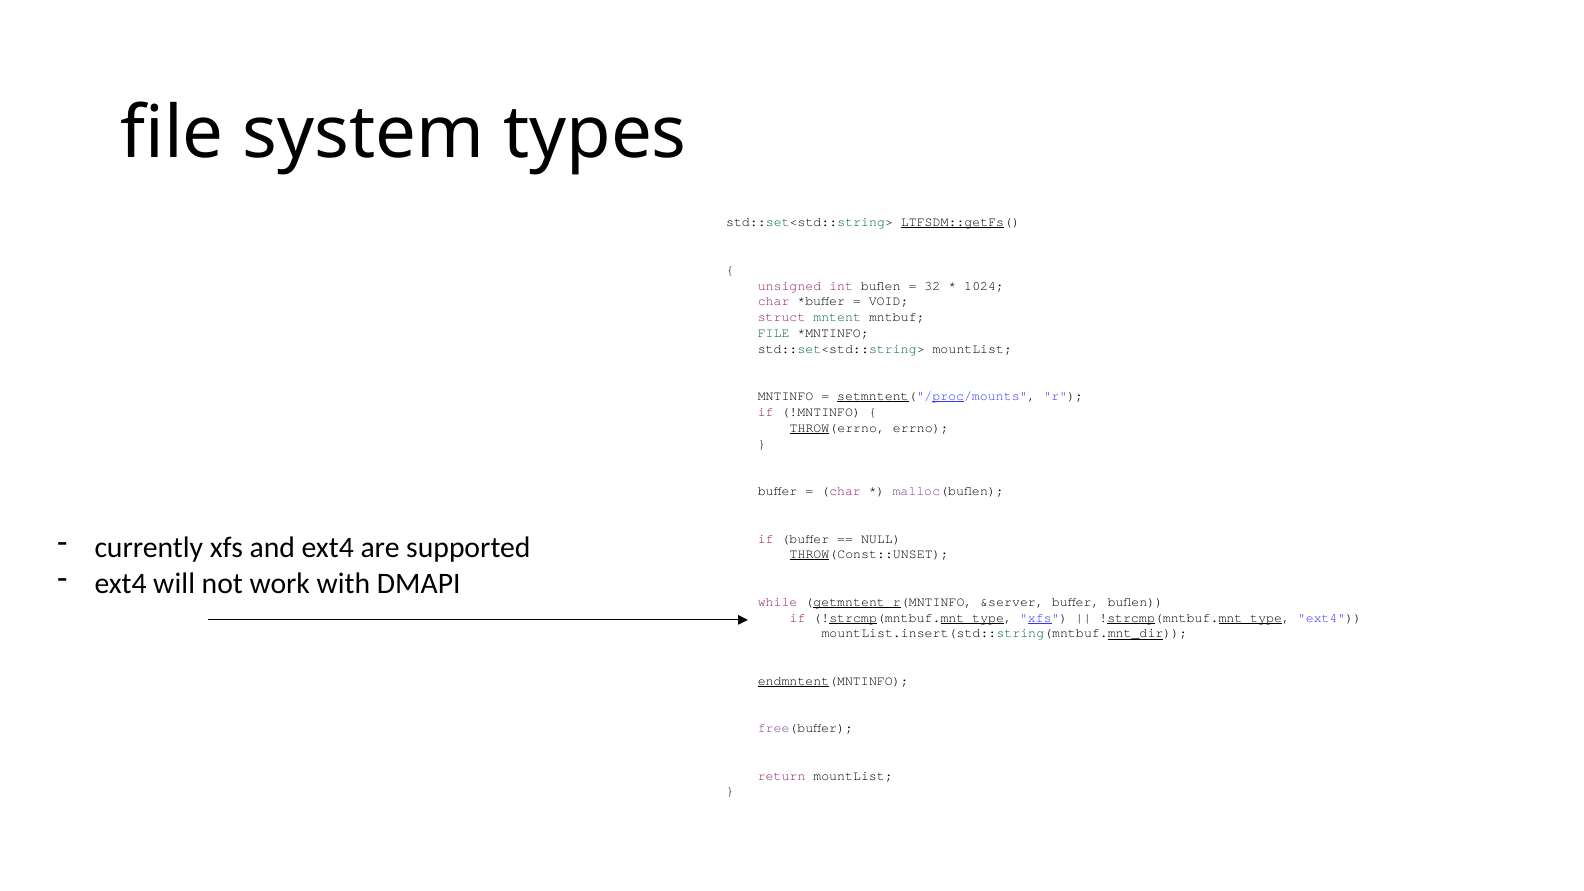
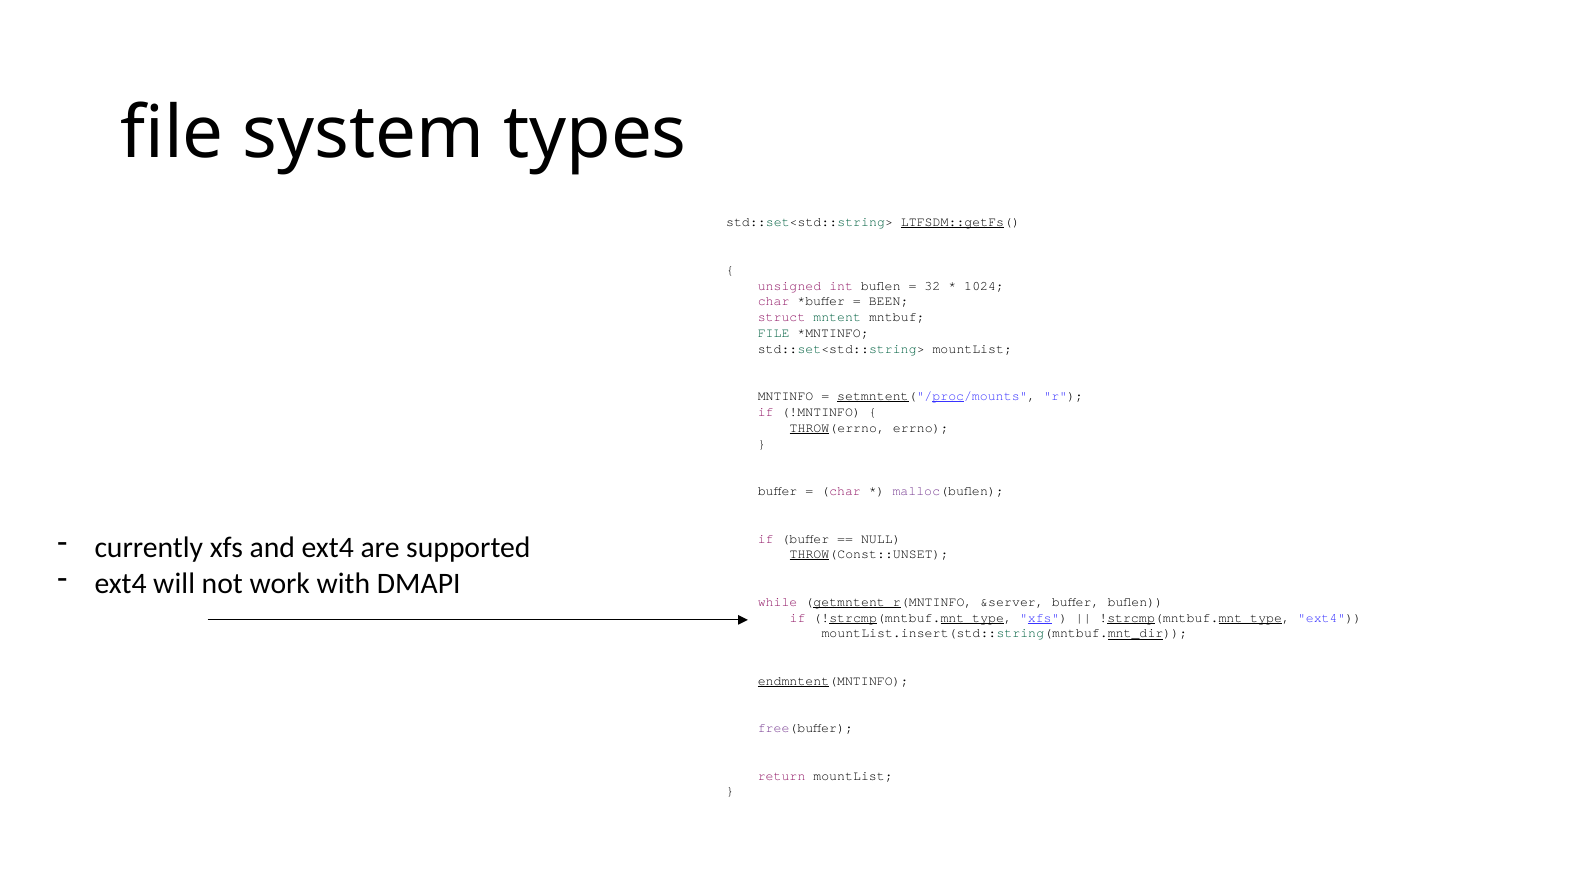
VOID: VOID -> BEEN
